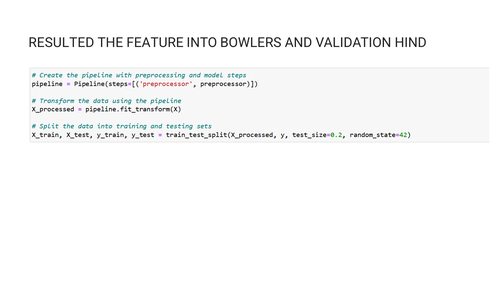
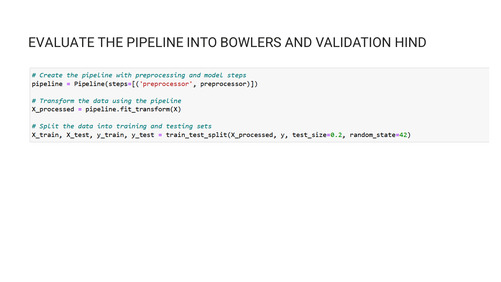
RESULTED: RESULTED -> EVALUATE
FEATURE: FEATURE -> PIPELINE
